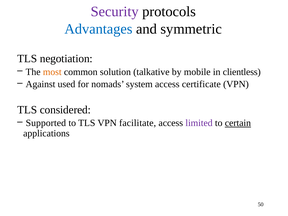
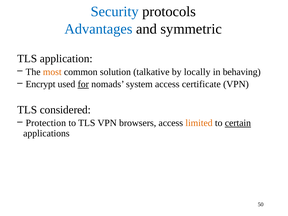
Security colour: purple -> blue
negotiation: negotiation -> application
mobile: mobile -> locally
clientless: clientless -> behaving
Against: Against -> Encrypt
for underline: none -> present
Supported: Supported -> Protection
facilitate: facilitate -> browsers
limited colour: purple -> orange
